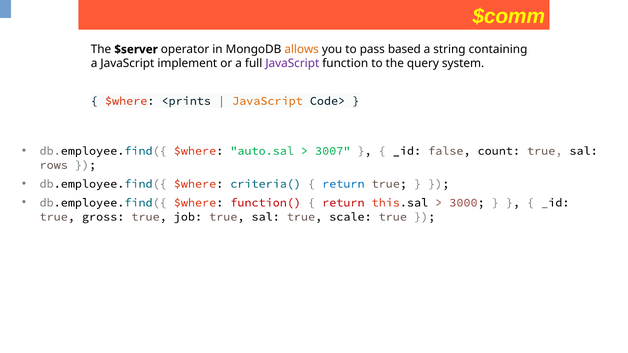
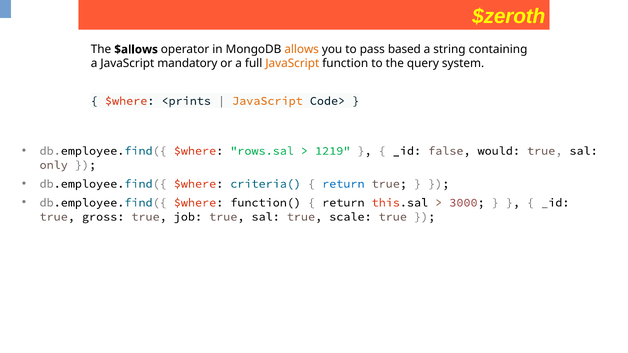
$comm: $comm -> $zeroth
$server: $server -> $allows
implement: implement -> mandatory
JavaScript at (292, 64) colour: purple -> orange
auto.sal: auto.sal -> rows.sal
3007: 3007 -> 1219
count: count -> would
rows: rows -> only
function( colour: red -> black
return at (343, 203) colour: red -> black
